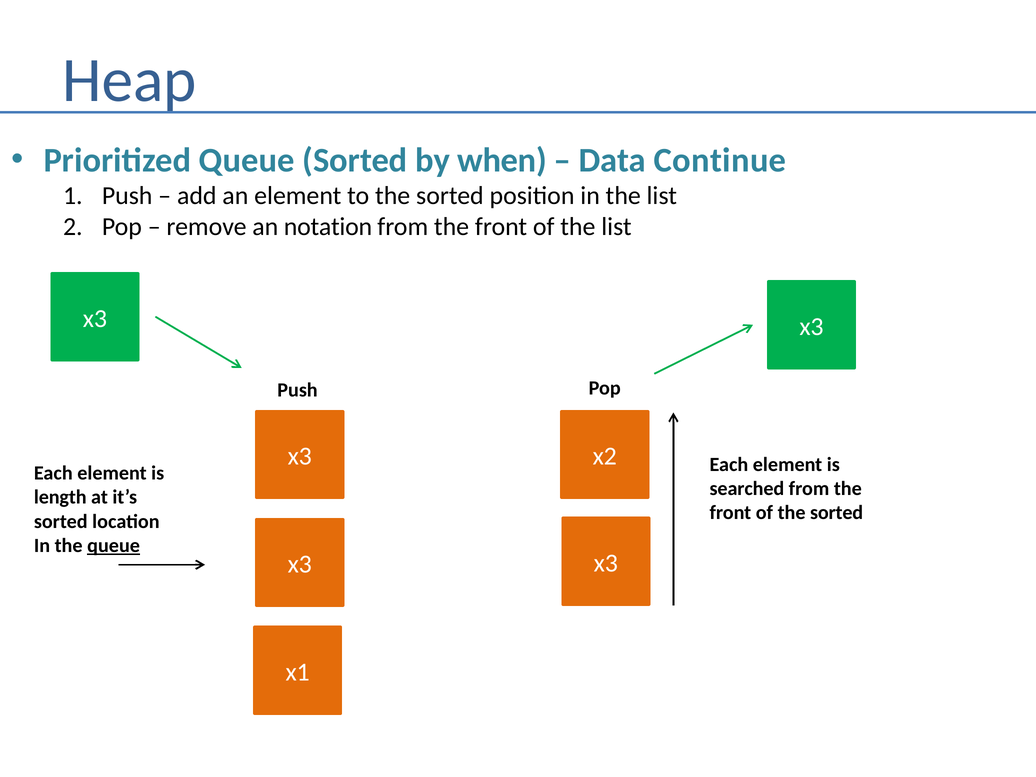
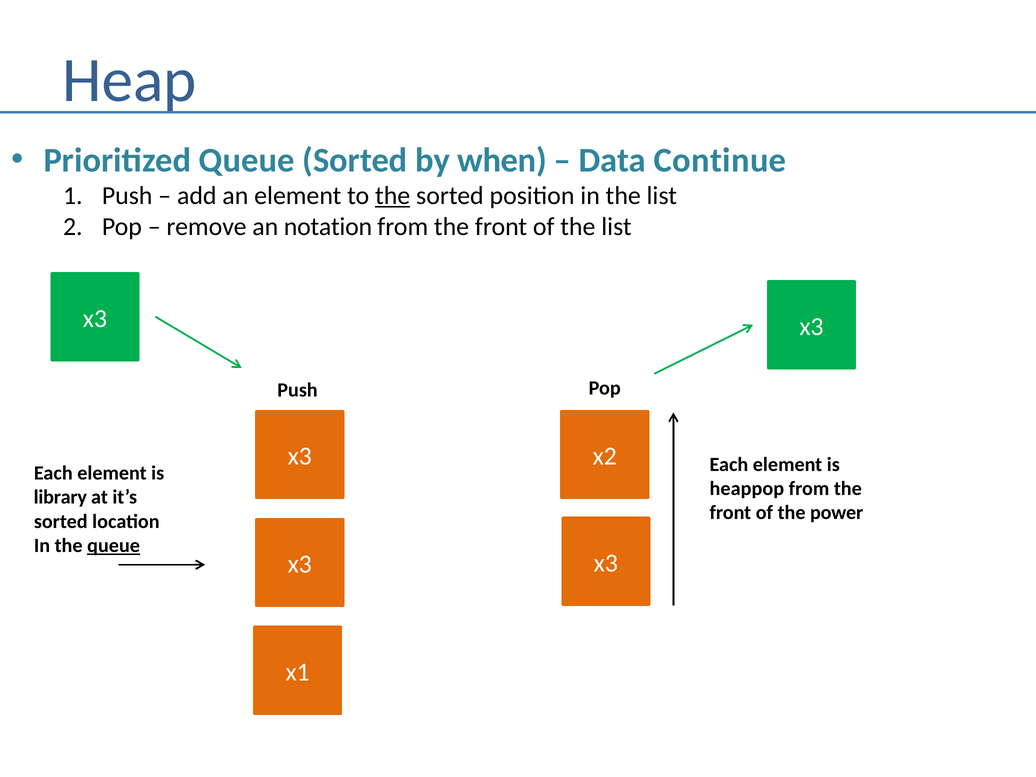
the at (393, 196) underline: none -> present
searched: searched -> heappop
length: length -> library
of the sorted: sorted -> power
